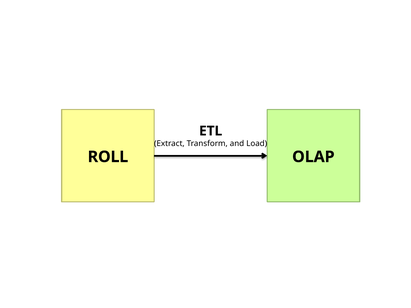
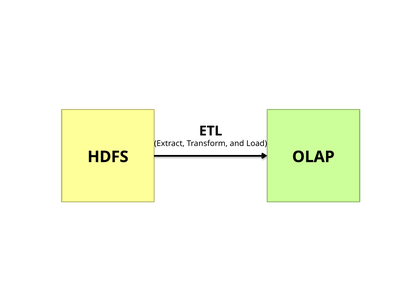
ROLL: ROLL -> HDFS
